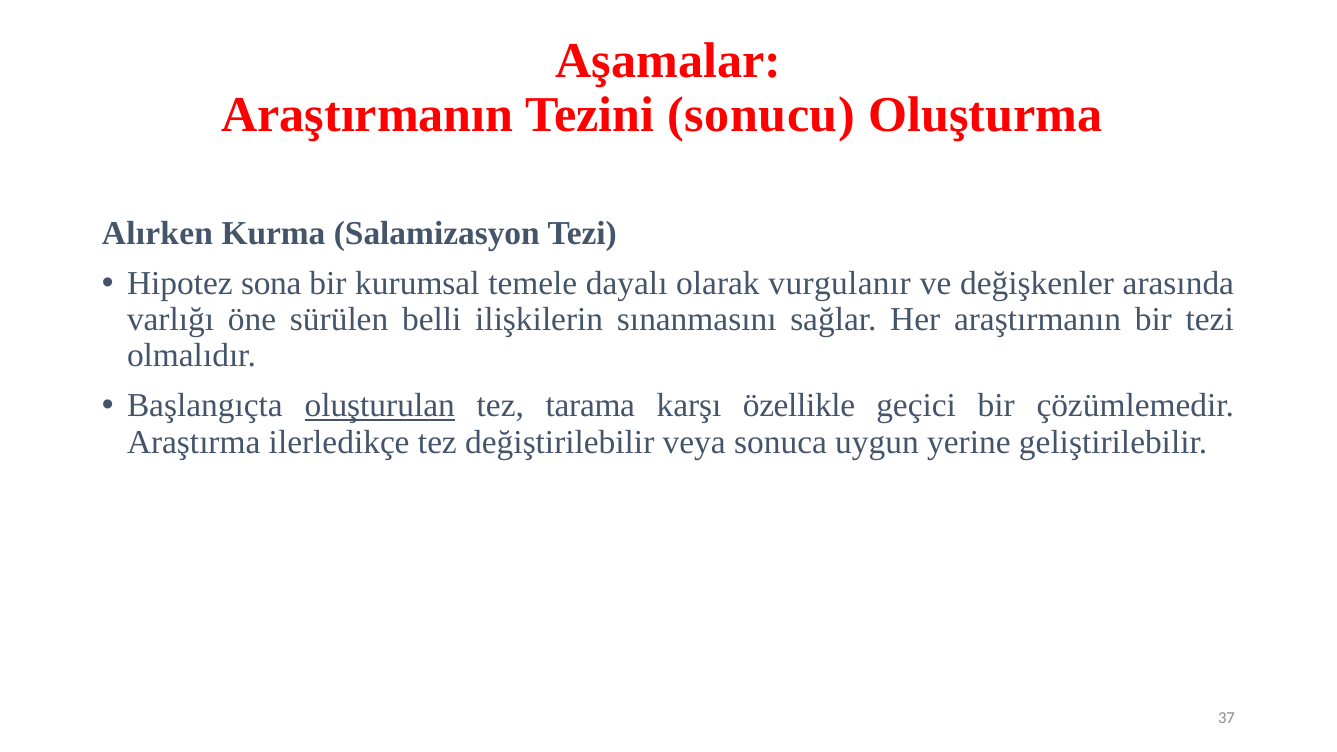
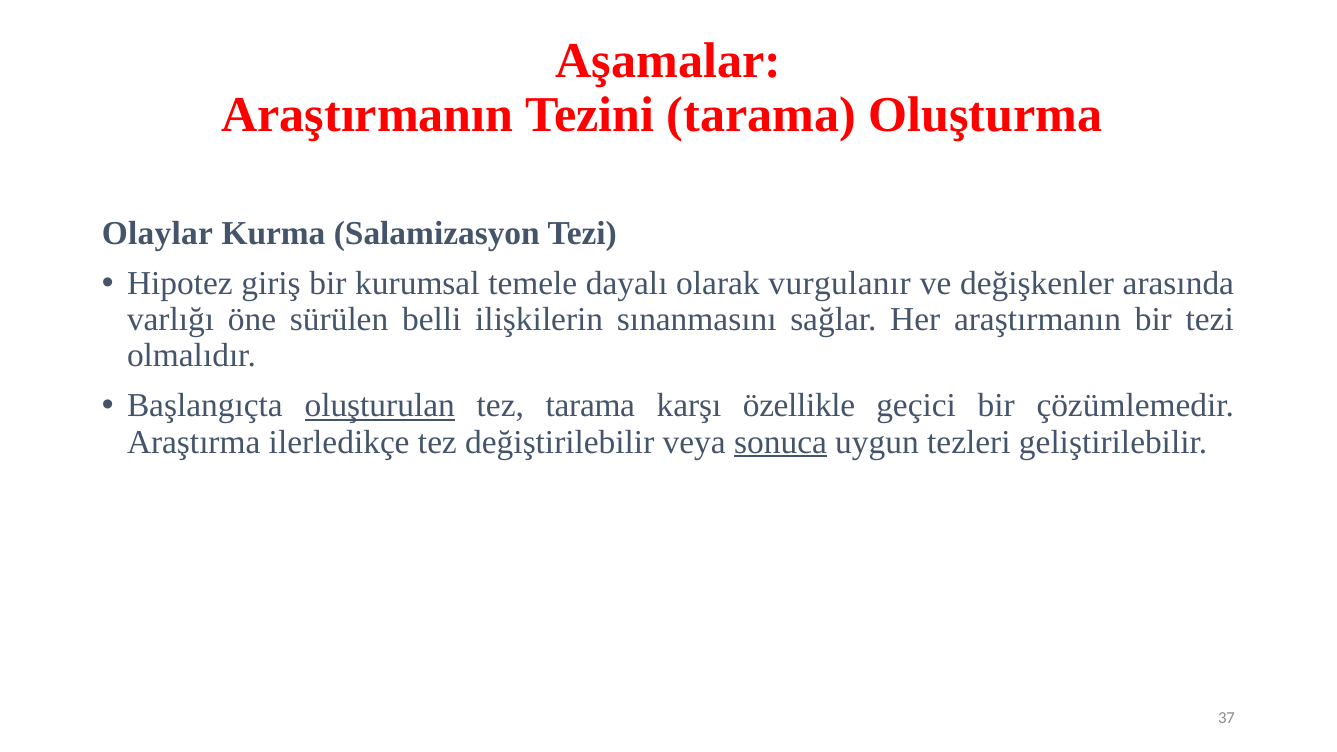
Tezini sonucu: sonucu -> tarama
Alırken: Alırken -> Olaylar
sona: sona -> giriş
sonuca underline: none -> present
yerine: yerine -> tezleri
